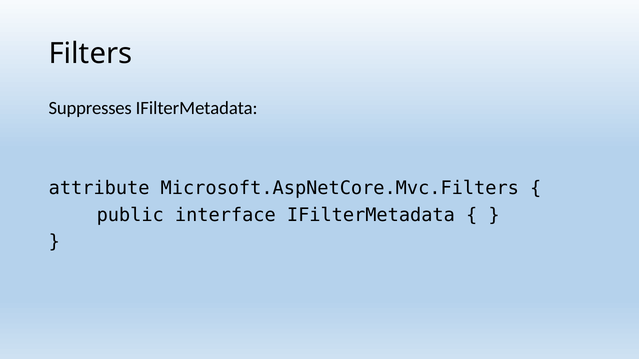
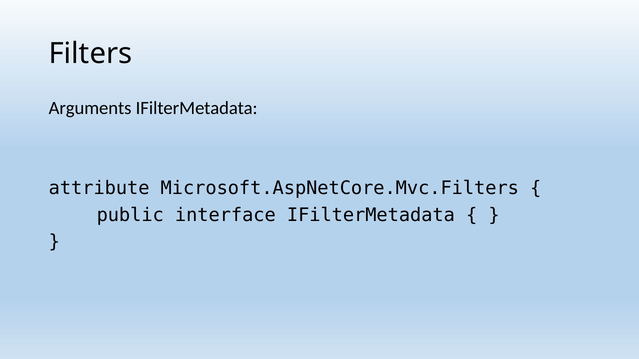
Suppresses: Suppresses -> Arguments
